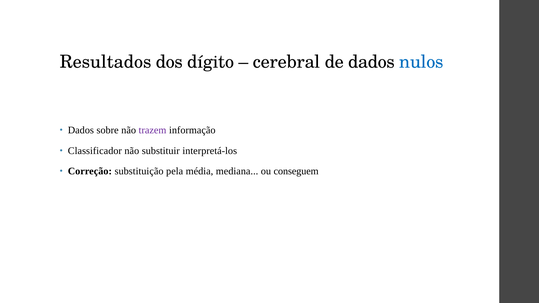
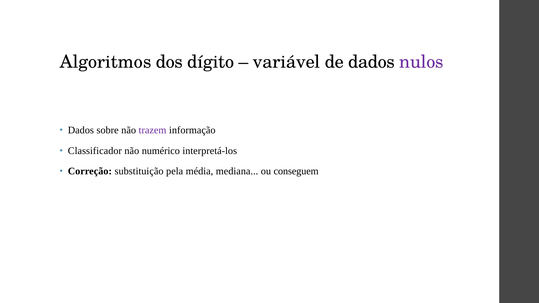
Resultados: Resultados -> Algoritmos
cerebral: cerebral -> variável
nulos colour: blue -> purple
substituir: substituir -> numérico
